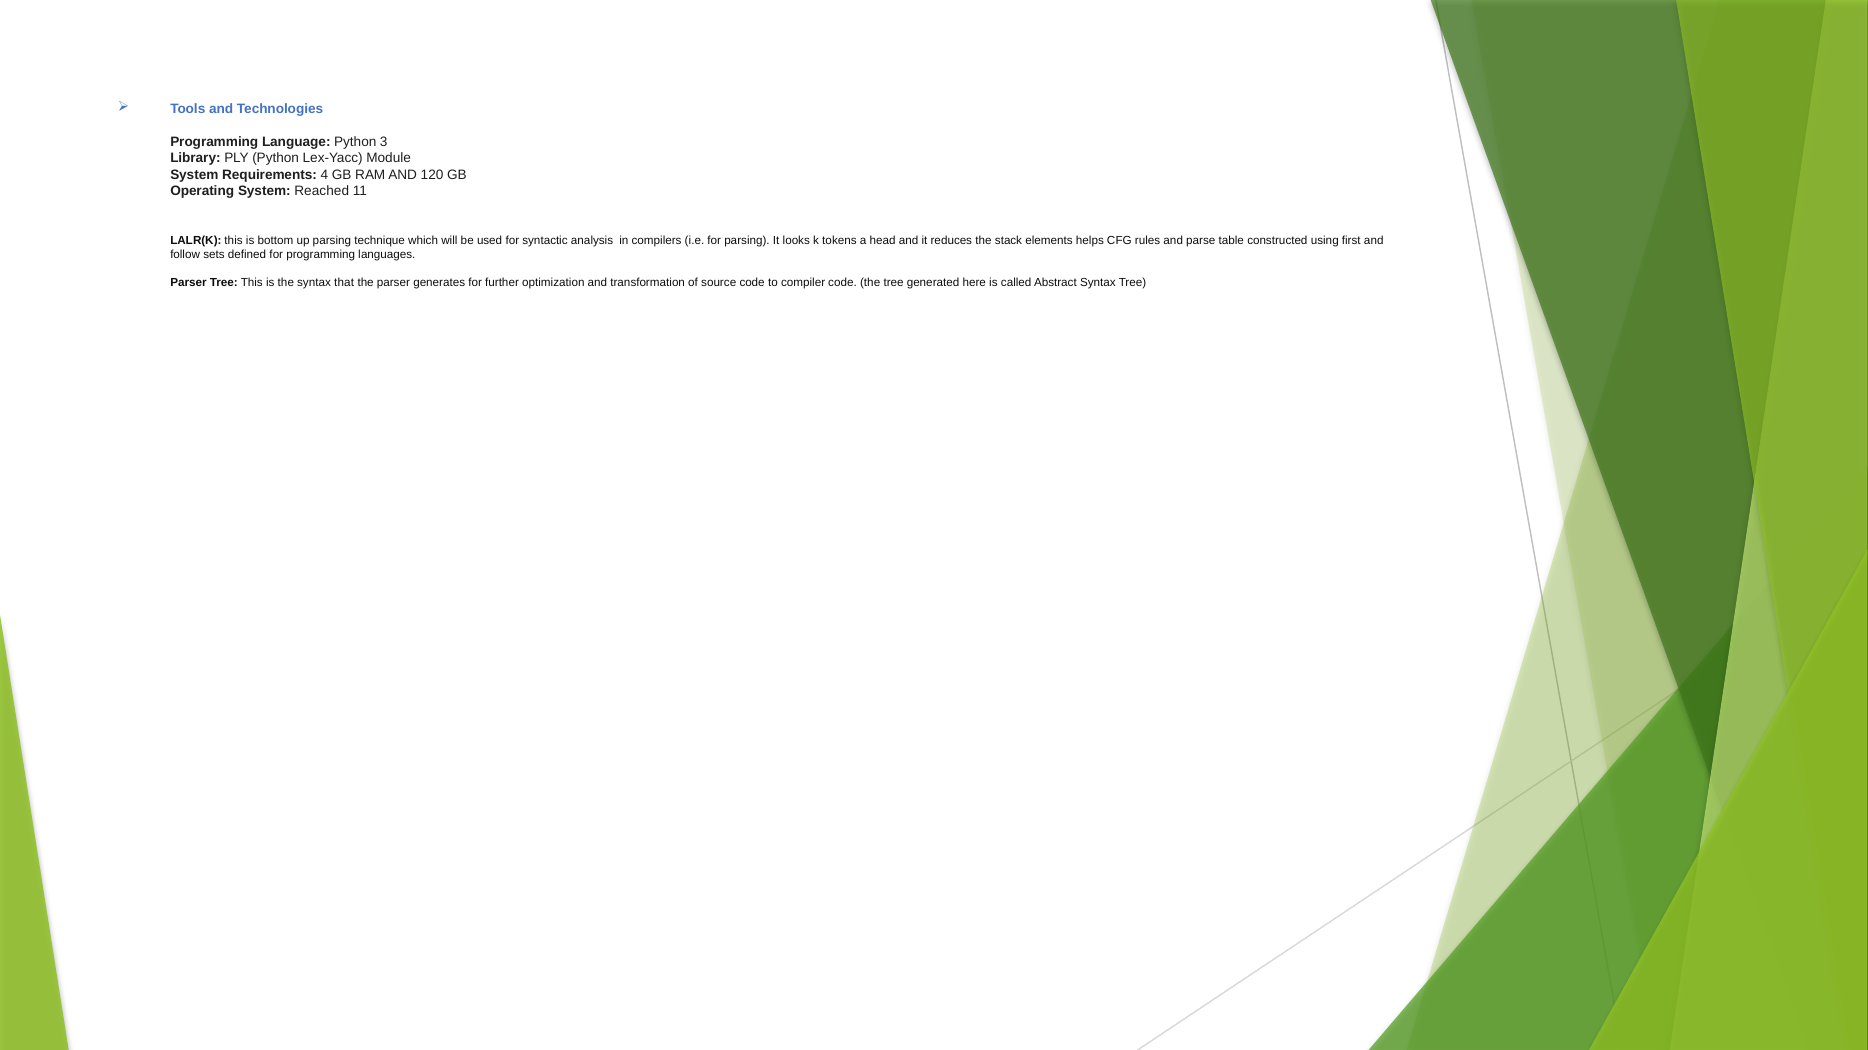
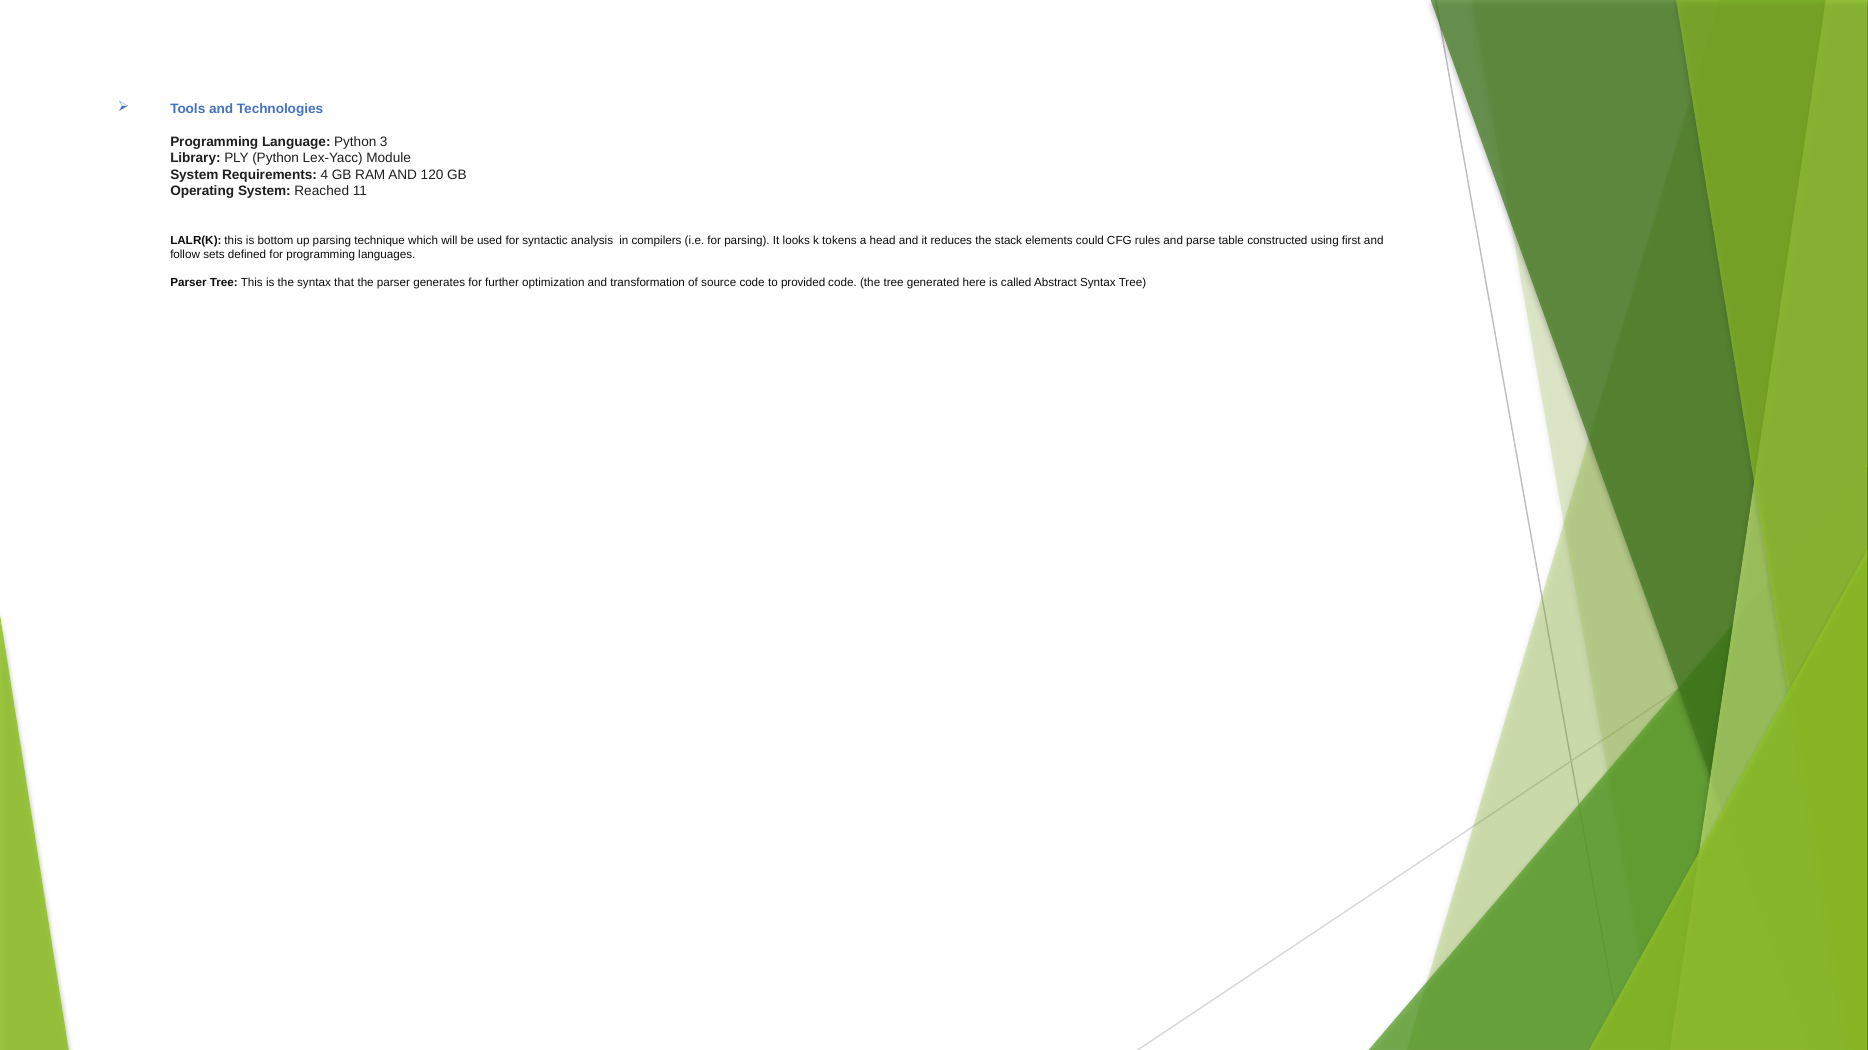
helps: helps -> could
compiler: compiler -> provided
